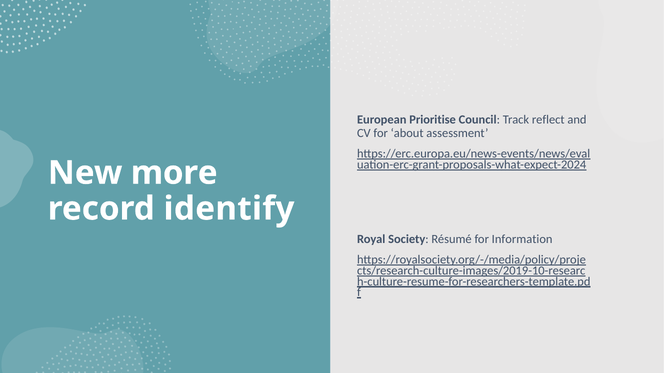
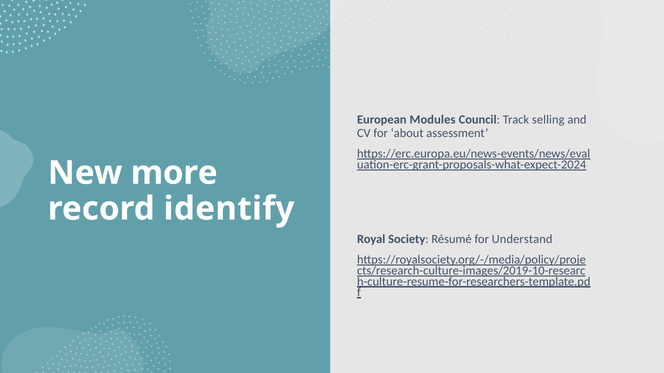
Prioritise: Prioritise -> Modules
reflect: reflect -> selling
Information: Information -> Understand
